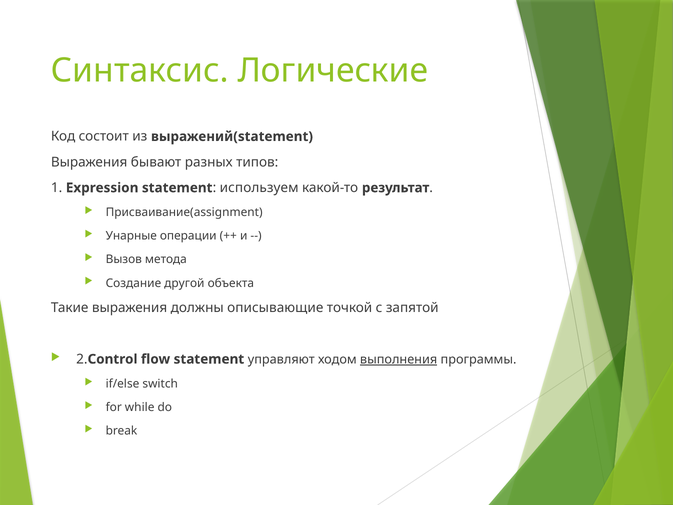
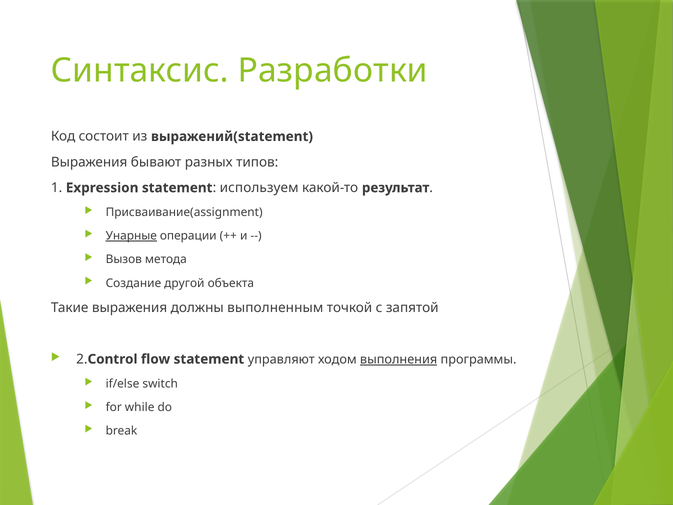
Логические: Логические -> Разработки
Унарные underline: none -> present
описывающие: описывающие -> выполненным
